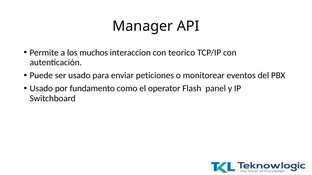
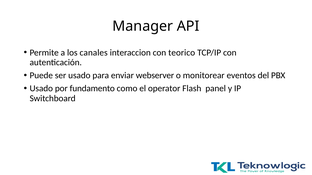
muchos: muchos -> canales
peticiones: peticiones -> webserver
